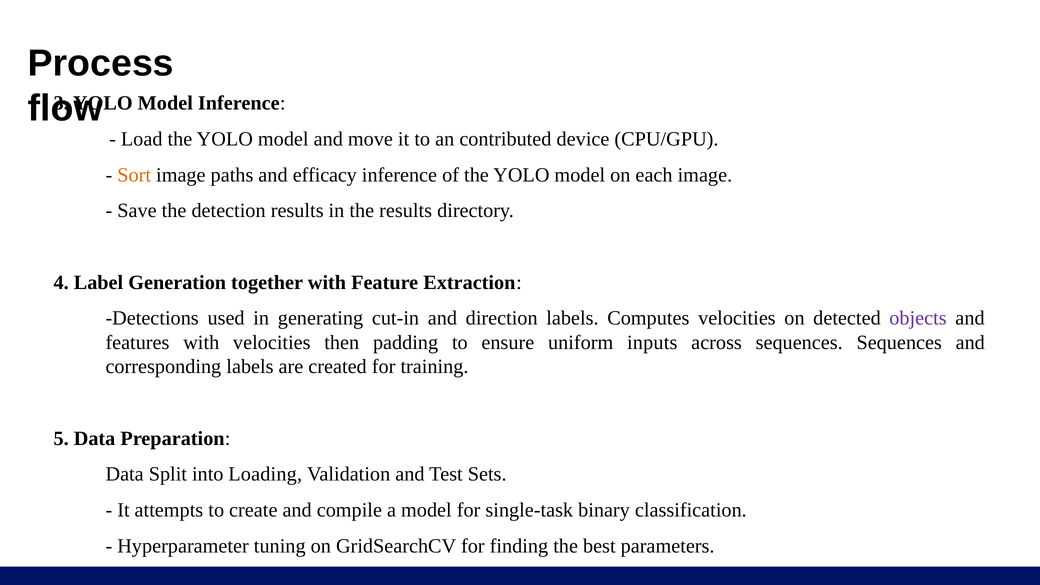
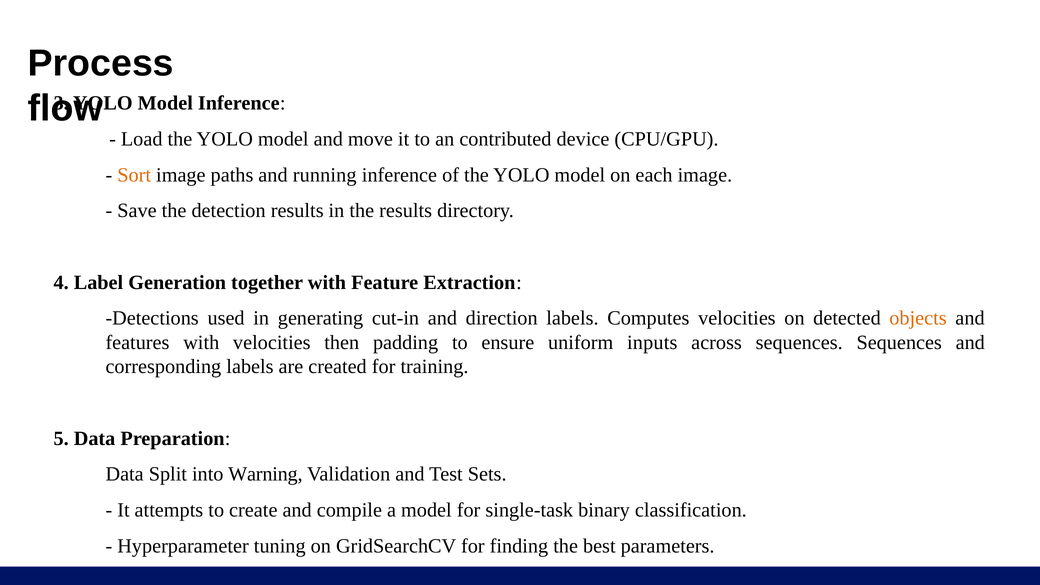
efficacy: efficacy -> running
objects colour: purple -> orange
Loading: Loading -> Warning
